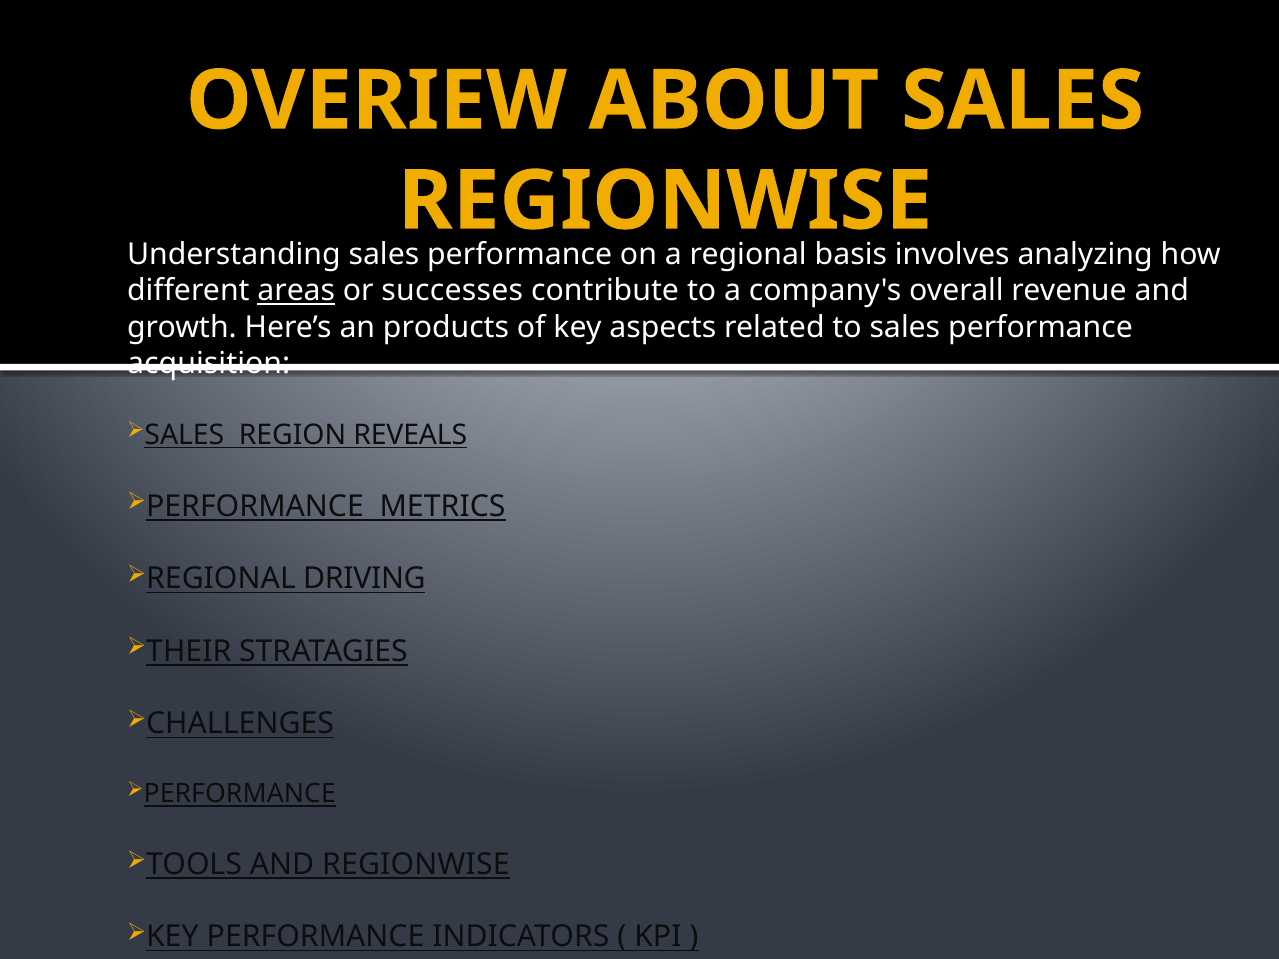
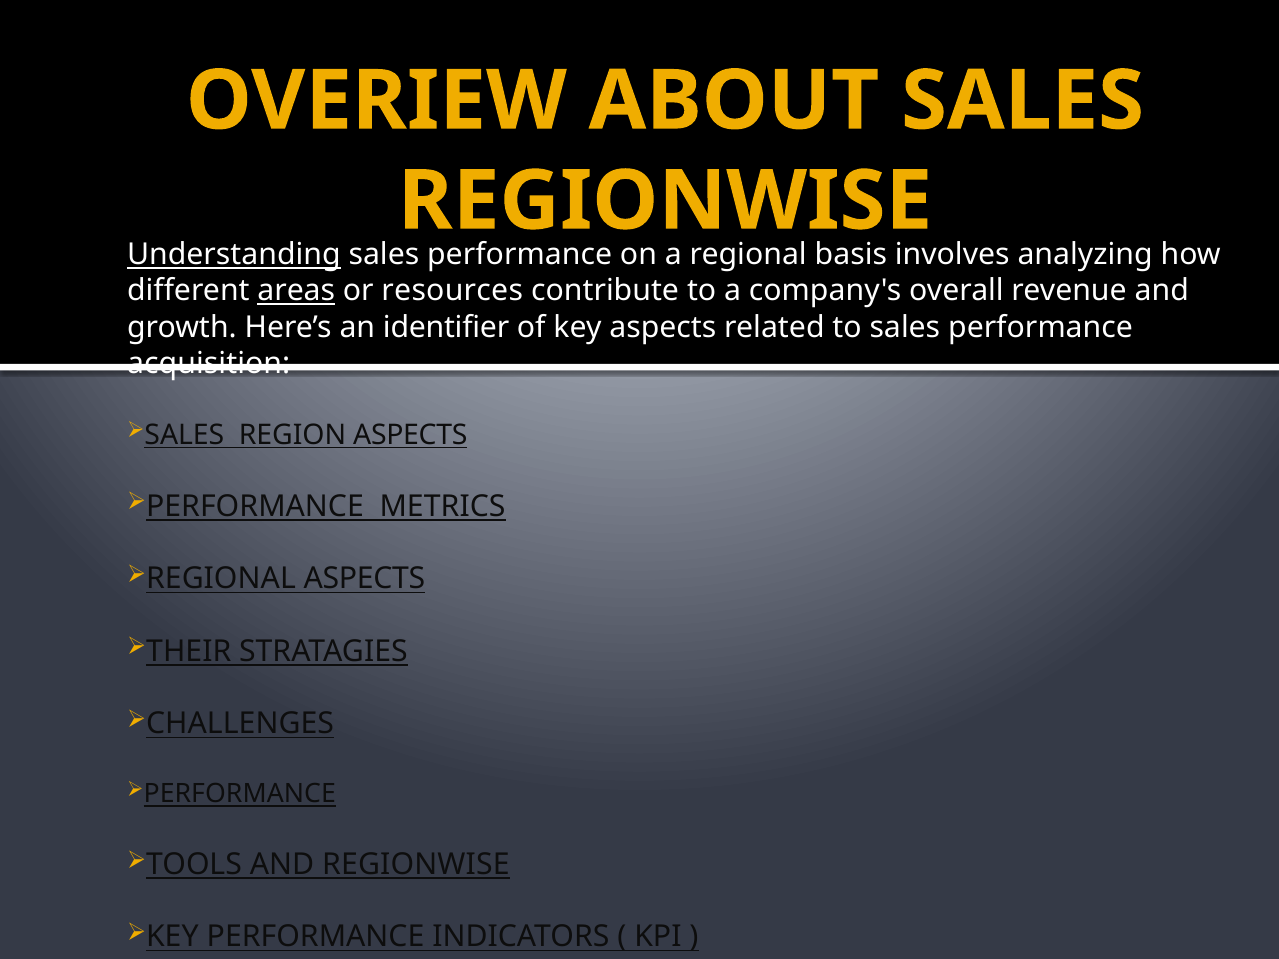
Understanding underline: none -> present
successes: successes -> resources
products: products -> identifier
REGION REVEALS: REVEALS -> ASPECTS
REGIONAL DRIVING: DRIVING -> ASPECTS
